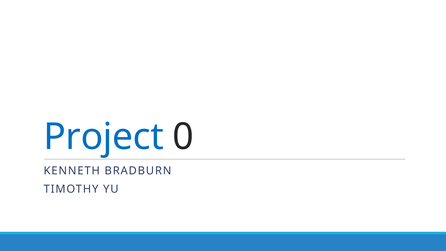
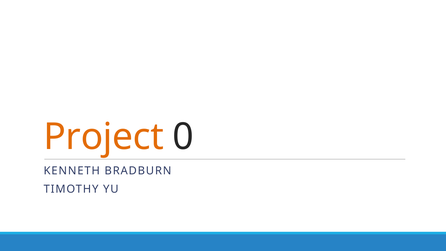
Project colour: blue -> orange
